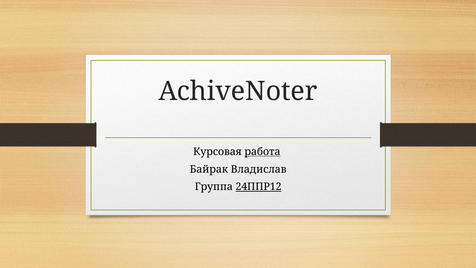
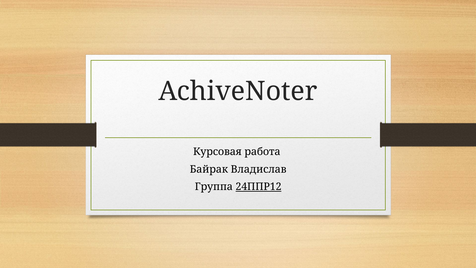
работа underline: present -> none
